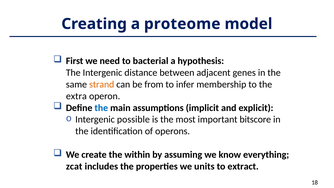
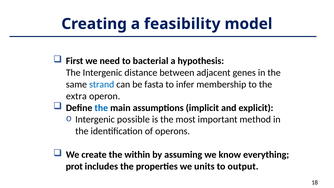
proteome: proteome -> feasibility
strand colour: orange -> blue
from: from -> fasta
bitscore: bitscore -> method
zcat: zcat -> prot
extract: extract -> output
